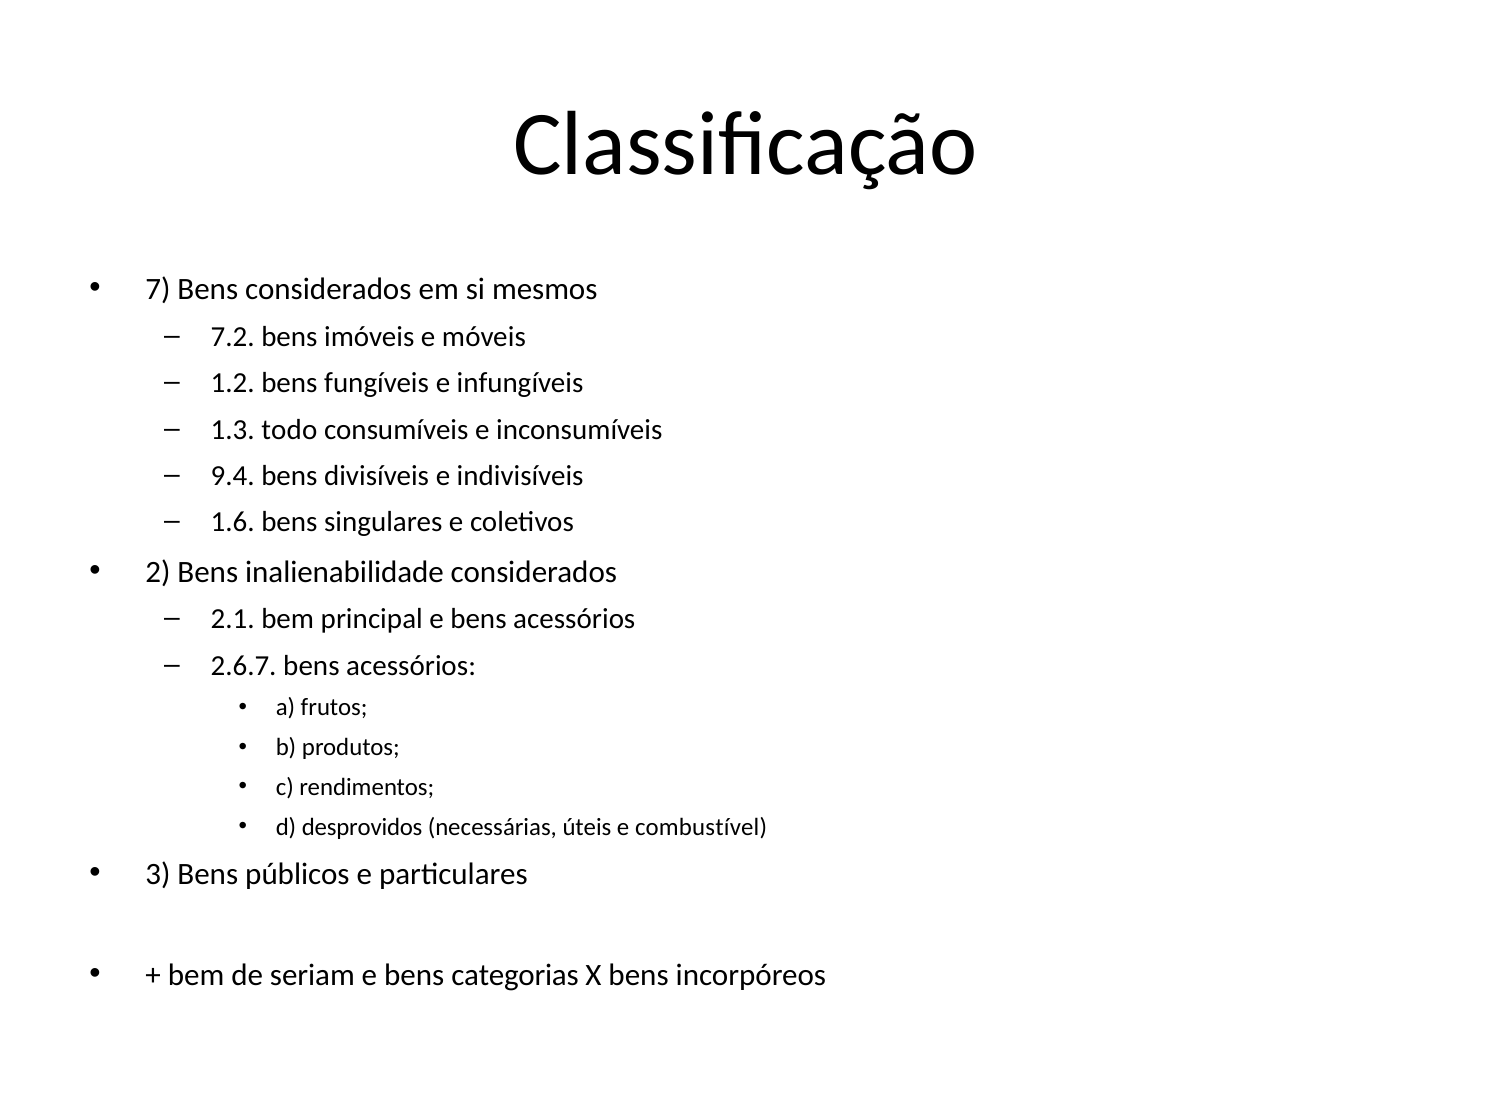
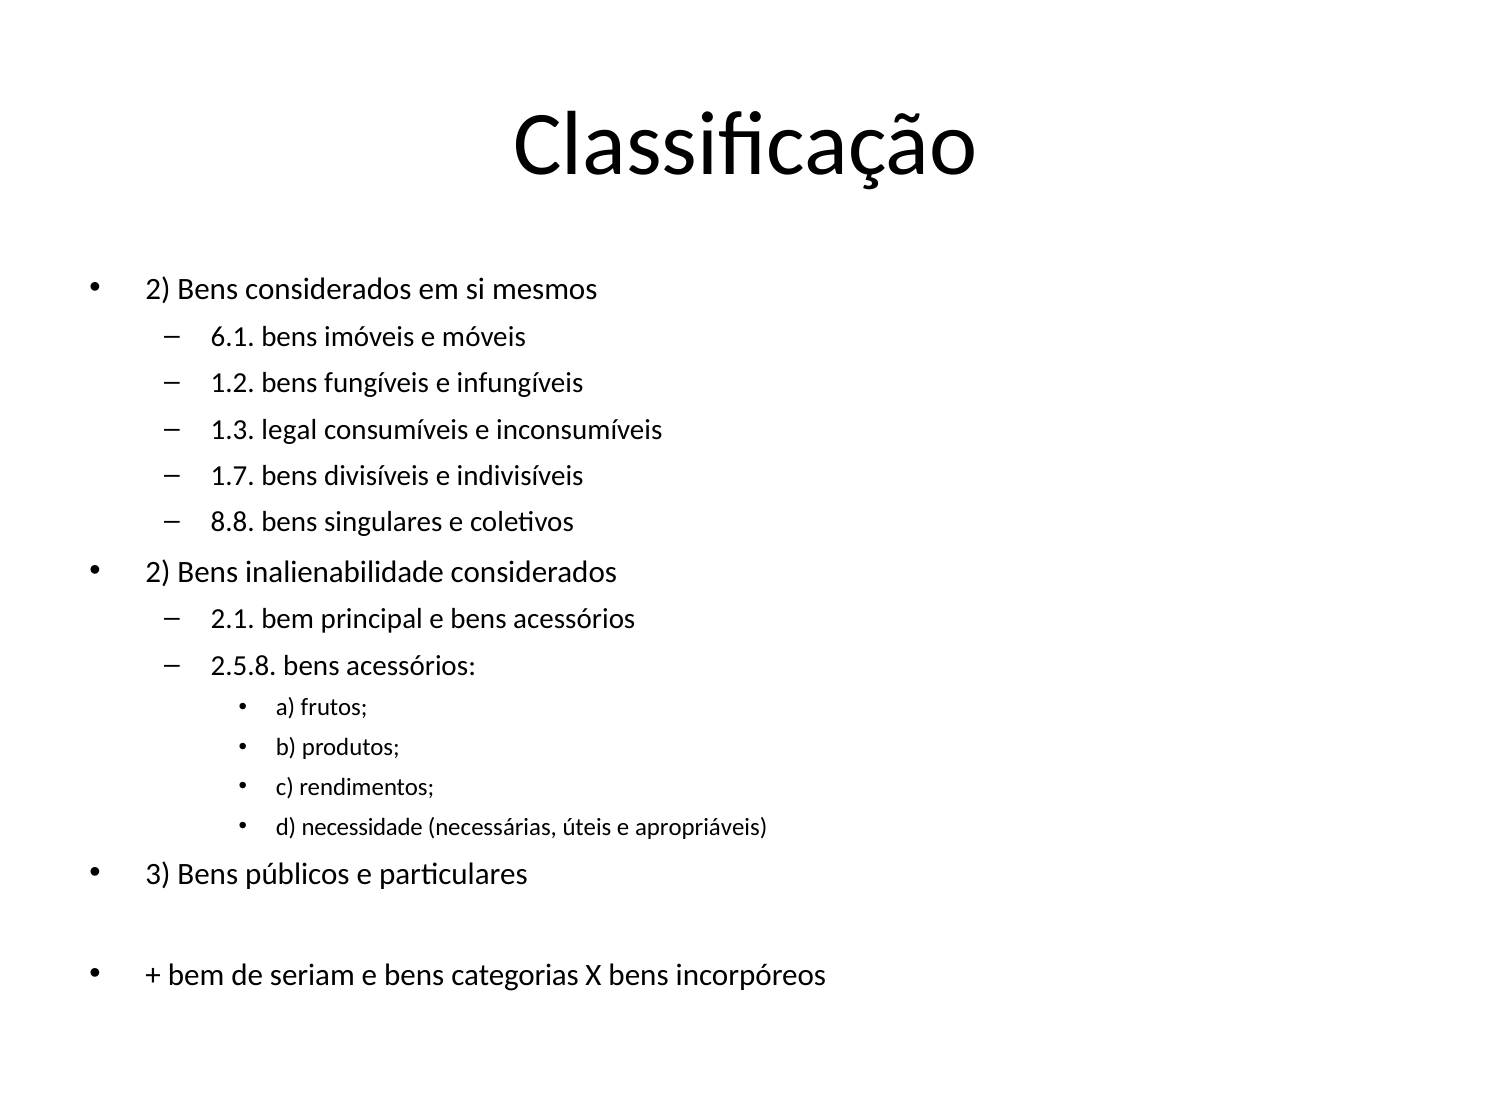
7 at (158, 289): 7 -> 2
7.2: 7.2 -> 6.1
todo: todo -> legal
9.4: 9.4 -> 1.7
1.6: 1.6 -> 8.8
2.6.7: 2.6.7 -> 2.5.8
desprovidos: desprovidos -> necessidade
combustível: combustível -> apropriáveis
